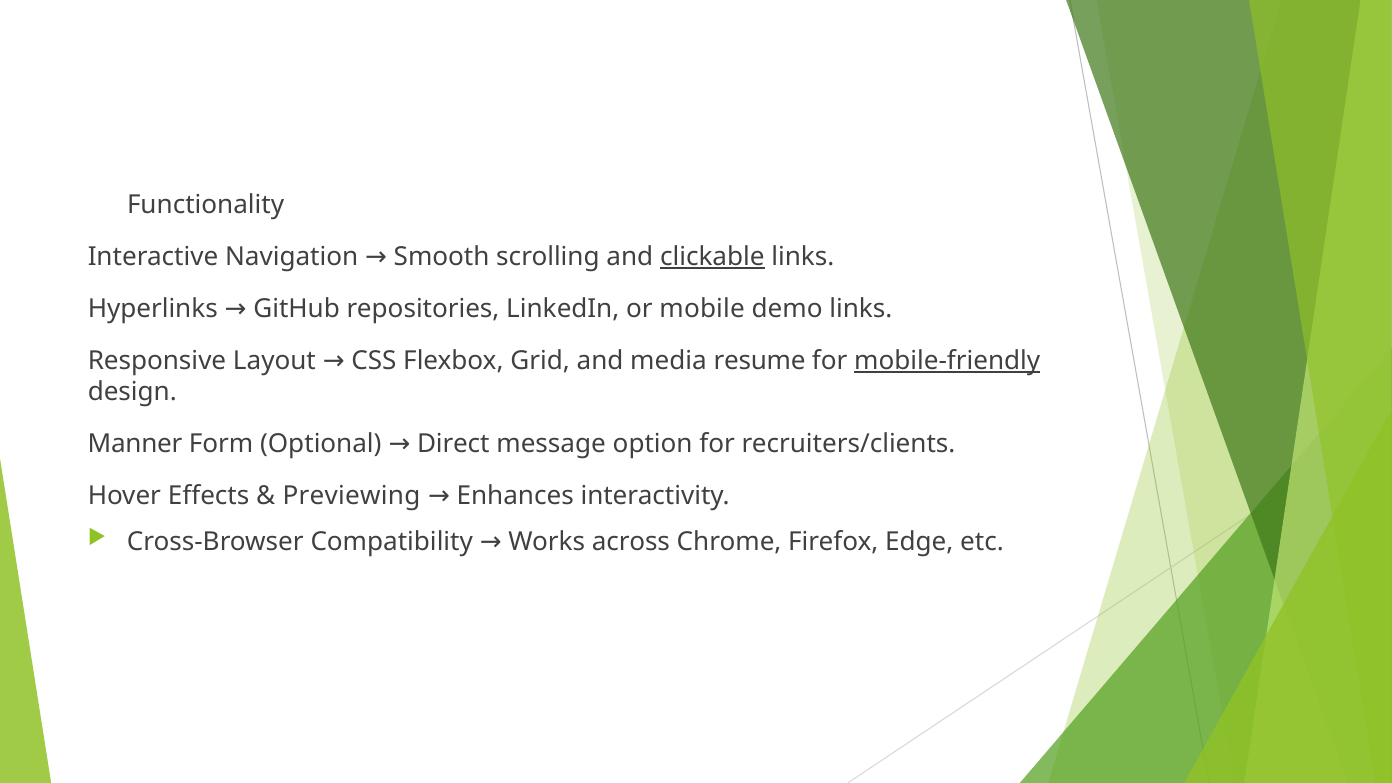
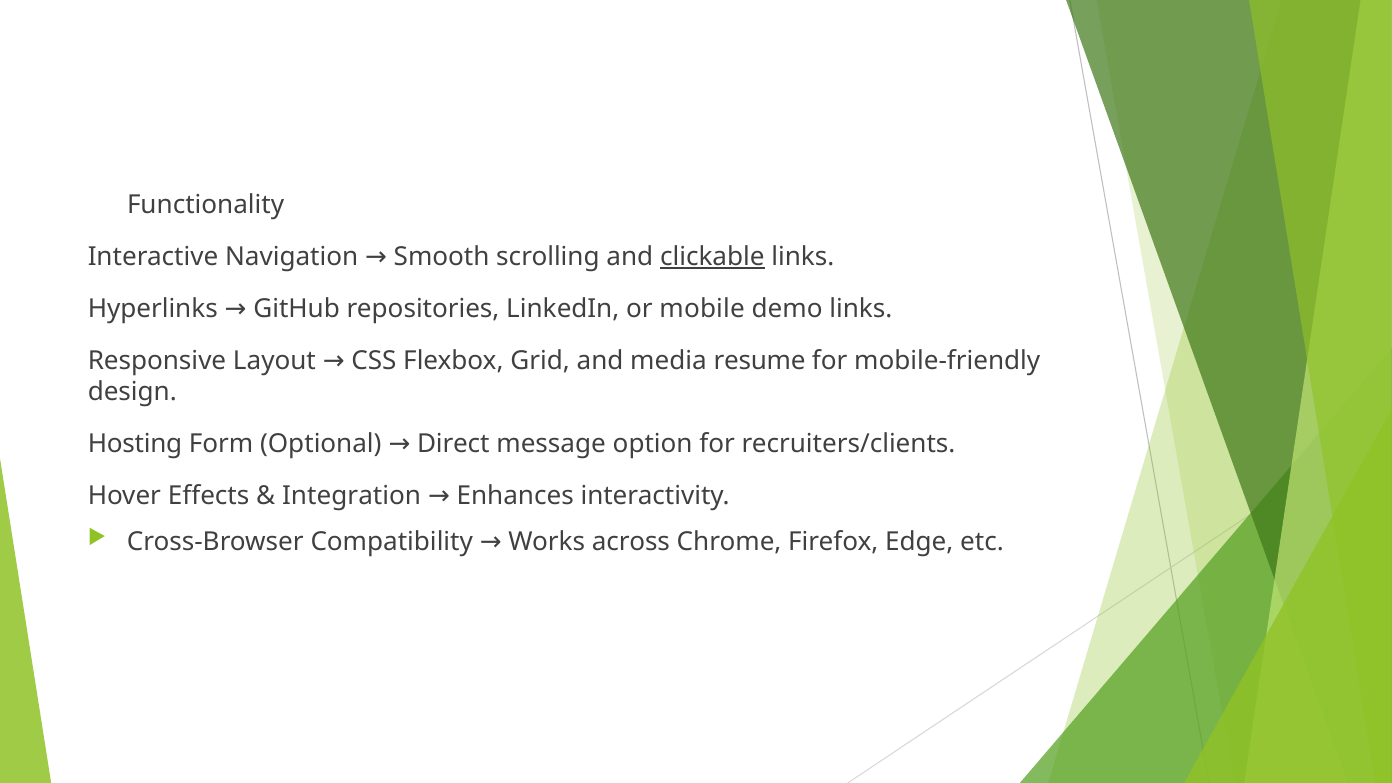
mobile-friendly underline: present -> none
Manner: Manner -> Hosting
Previewing: Previewing -> Integration
